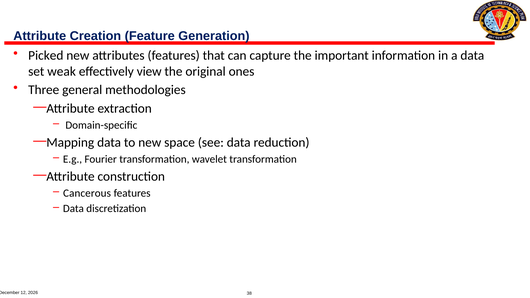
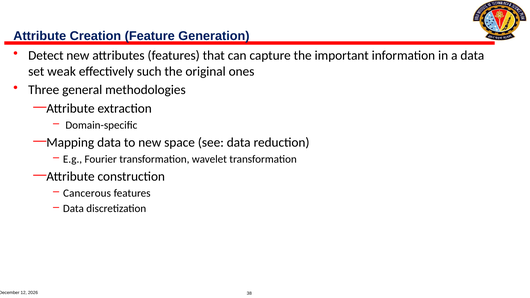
Picked: Picked -> Detect
view: view -> such
